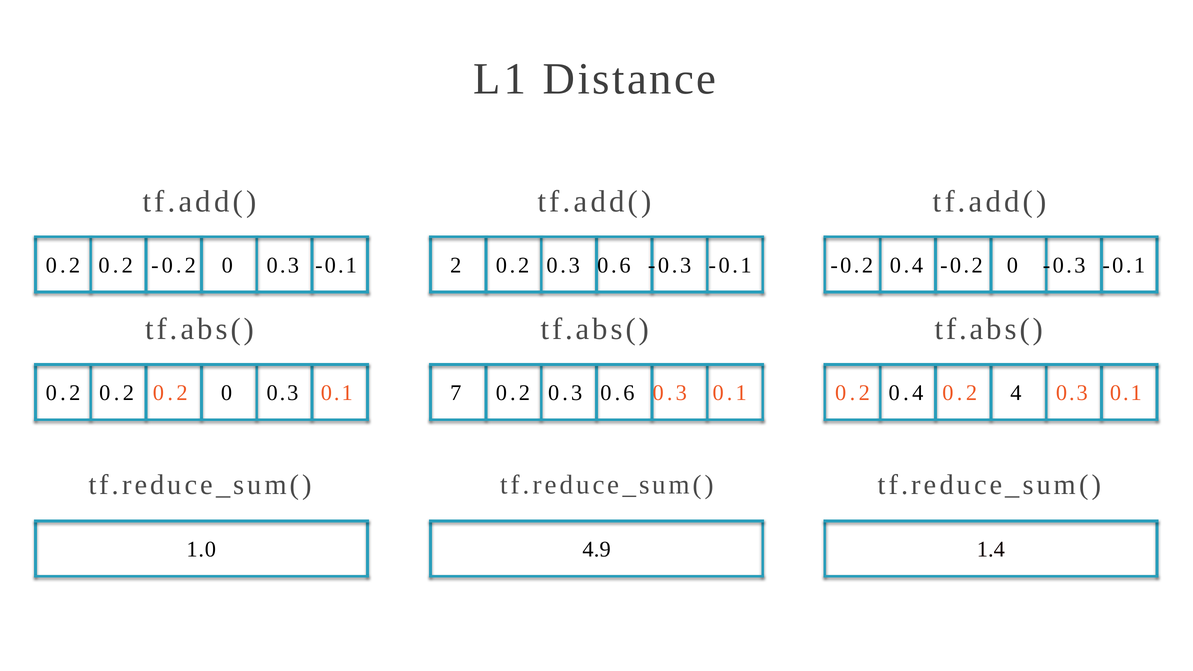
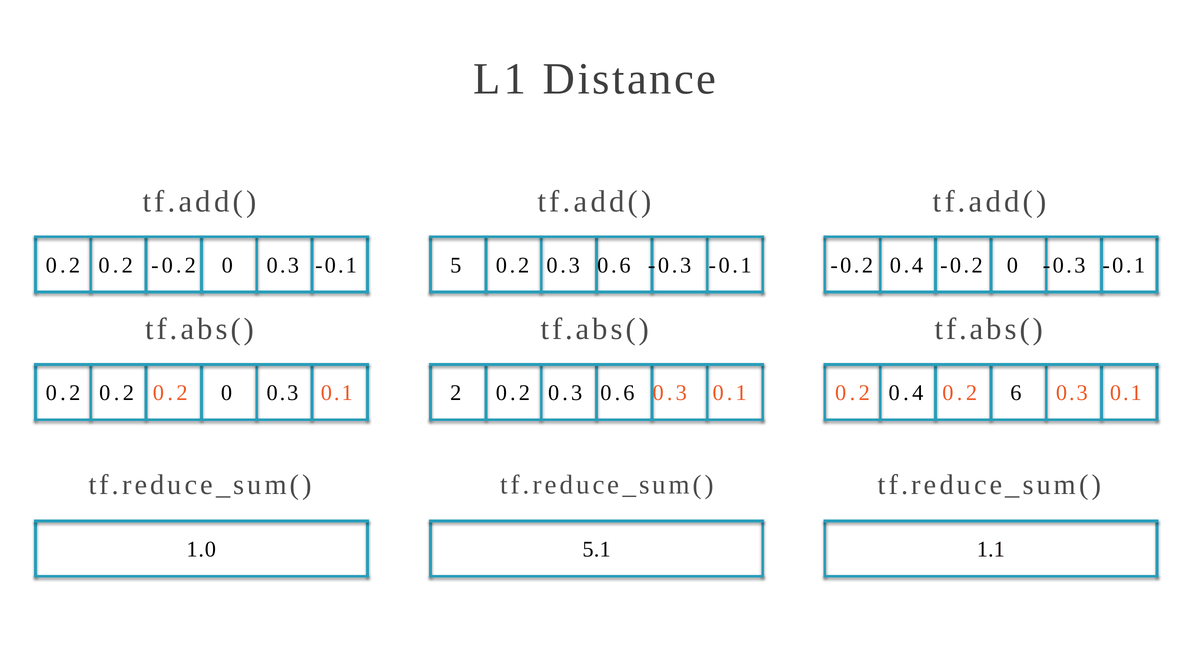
2: 2 -> 5
7: 7 -> 2
4: 4 -> 6
4.9: 4.9 -> 5.1
1.4: 1.4 -> 1.1
